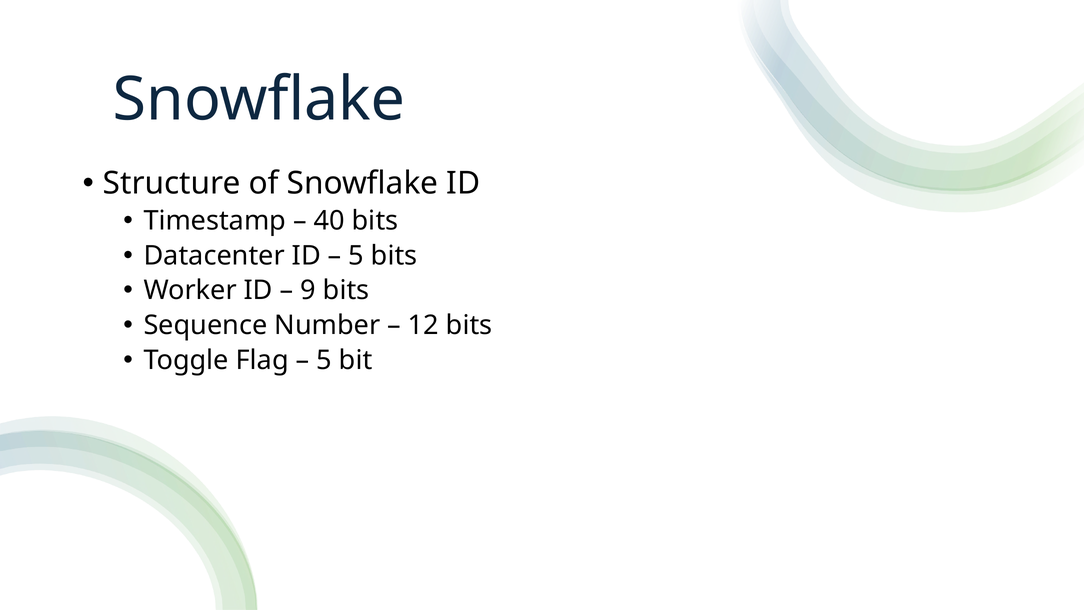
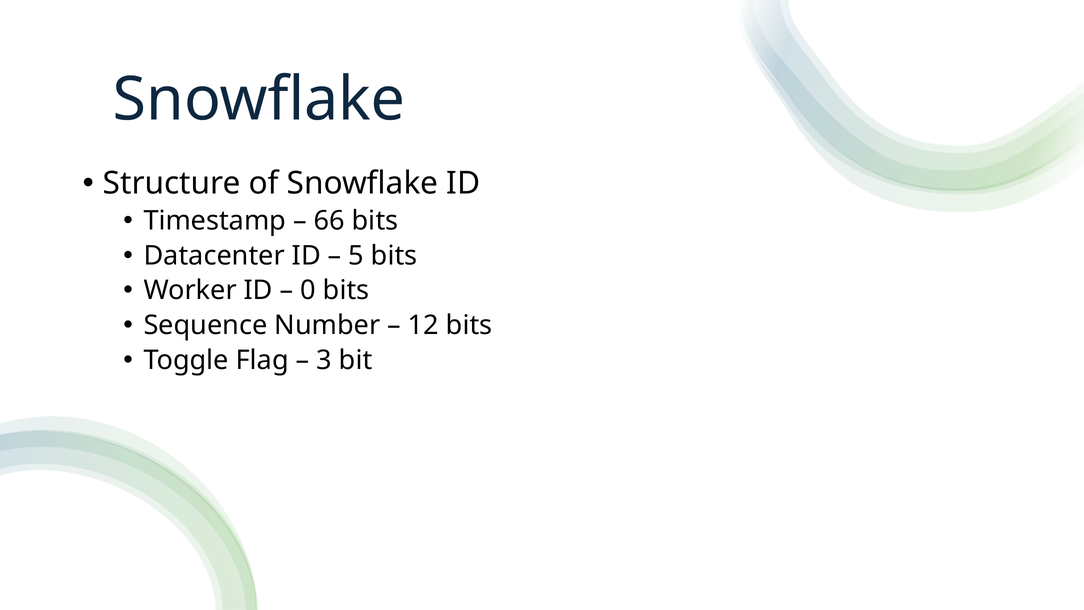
40: 40 -> 66
9: 9 -> 0
5 at (324, 360): 5 -> 3
